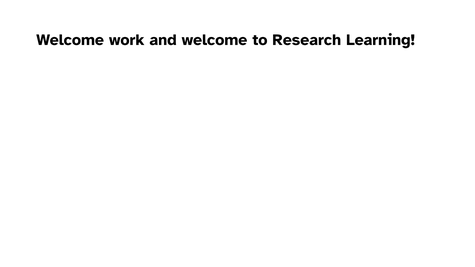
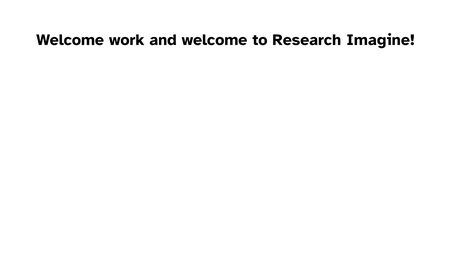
Learning: Learning -> Imagine
